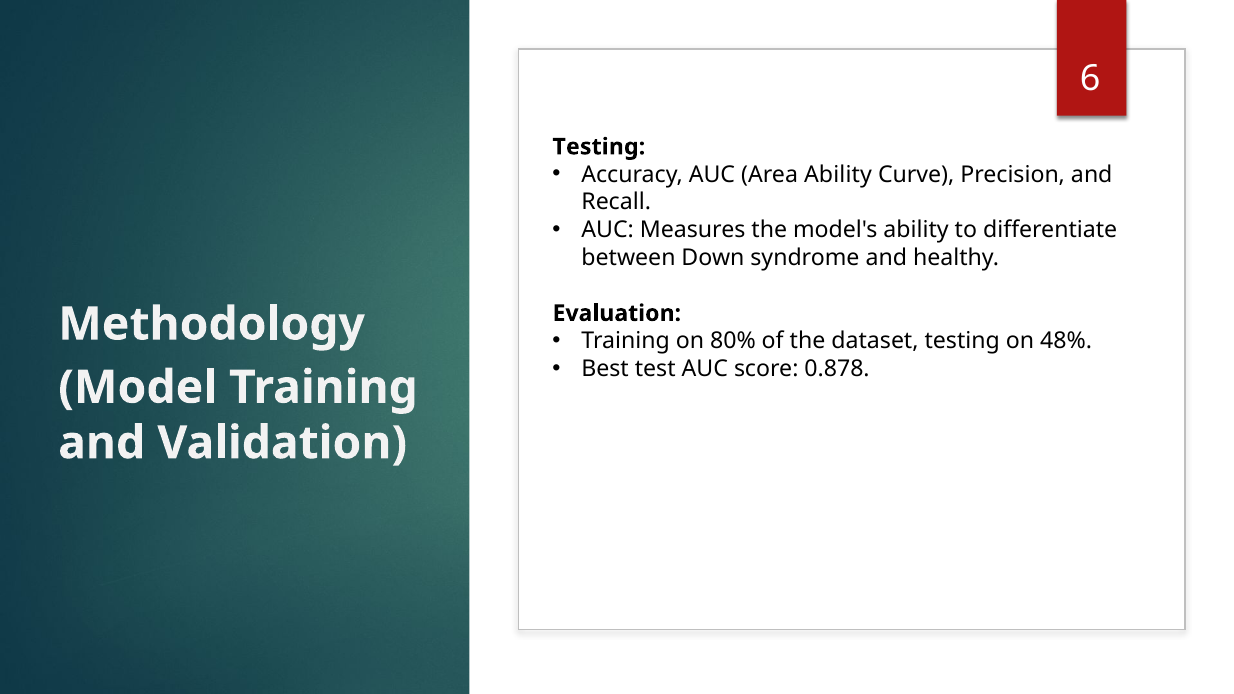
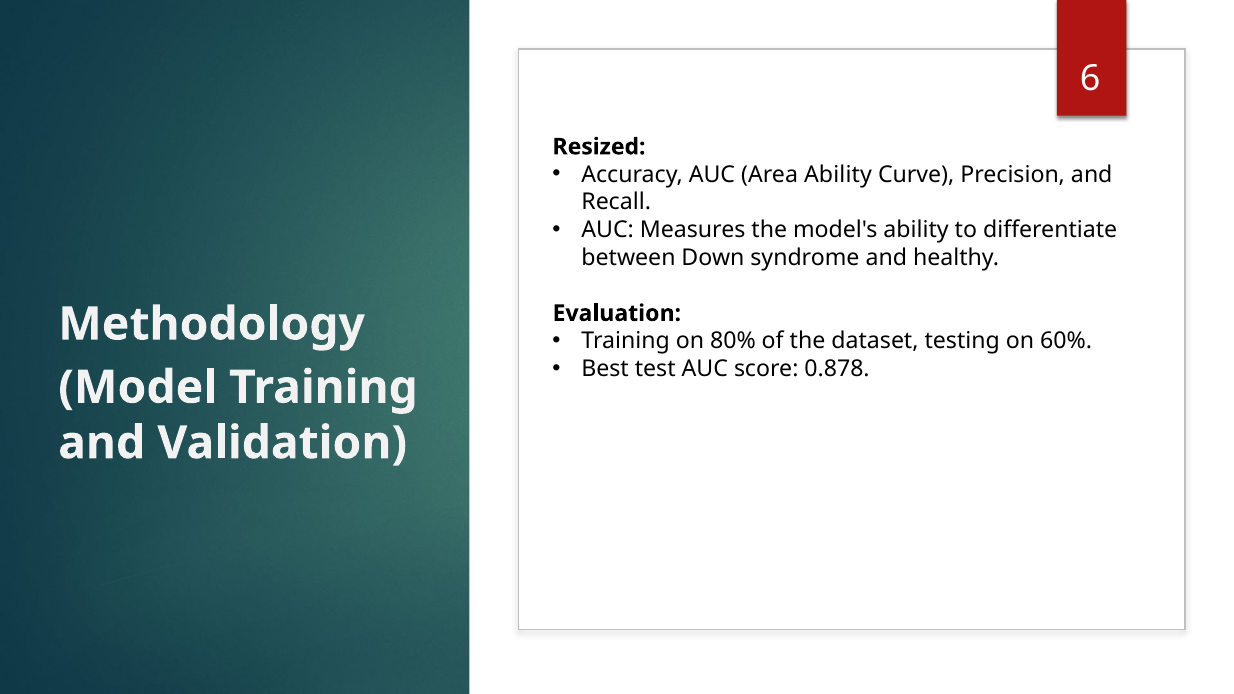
Testing at (599, 147): Testing -> Resized
48%: 48% -> 60%
